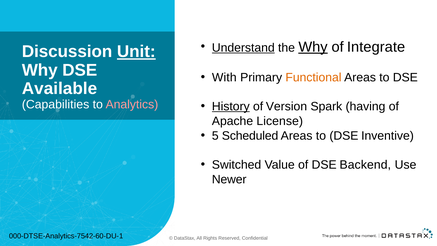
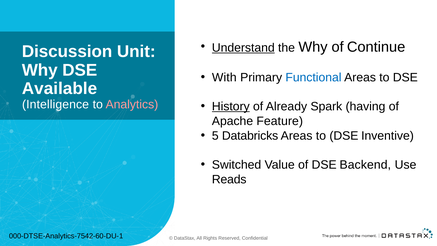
Why at (313, 47) underline: present -> none
Integrate: Integrate -> Continue
Unit underline: present -> none
Functional colour: orange -> blue
Capabilities: Capabilities -> Intelligence
Version: Version -> Already
License: License -> Feature
Scheduled: Scheduled -> Databricks
Newer: Newer -> Reads
